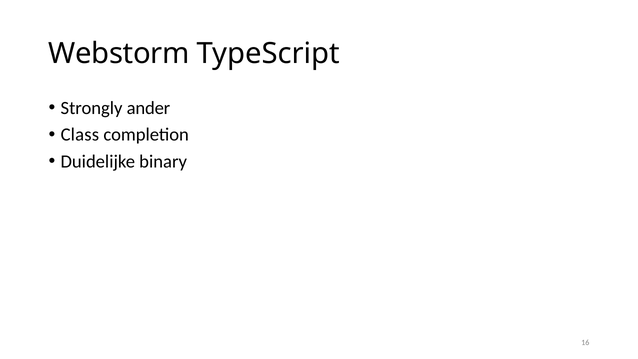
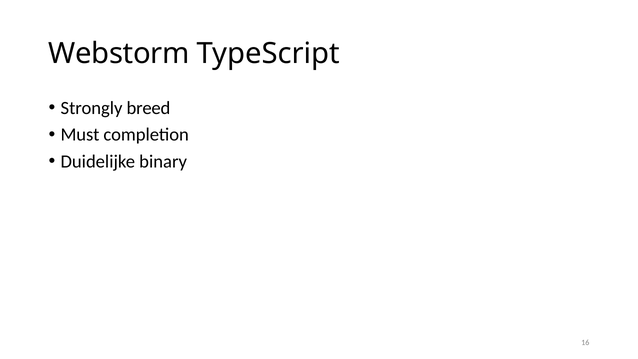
ander: ander -> breed
Class: Class -> Must
